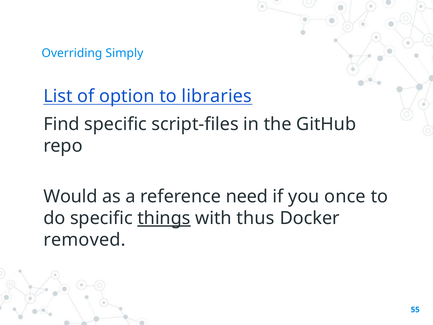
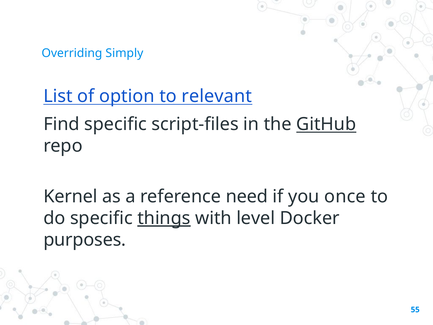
libraries: libraries -> relevant
GitHub underline: none -> present
Would: Would -> Kernel
thus: thus -> level
removed: removed -> purposes
